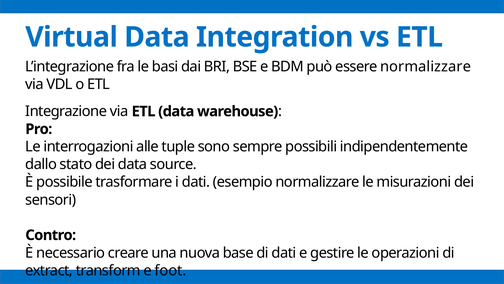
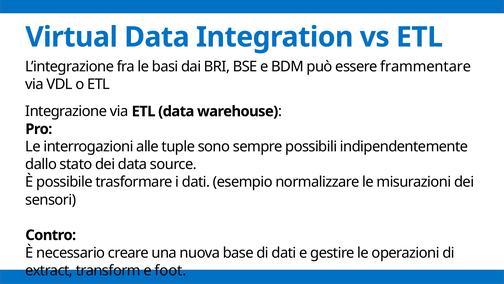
essere normalizzare: normalizzare -> frammentare
